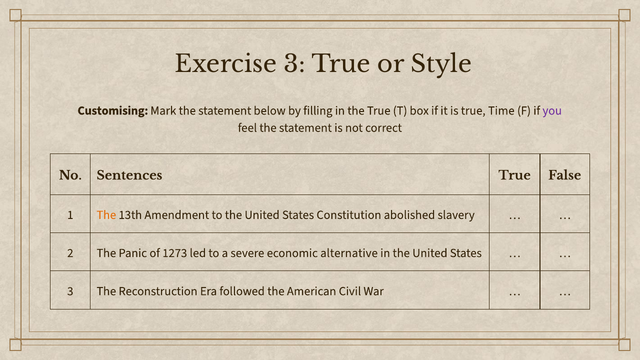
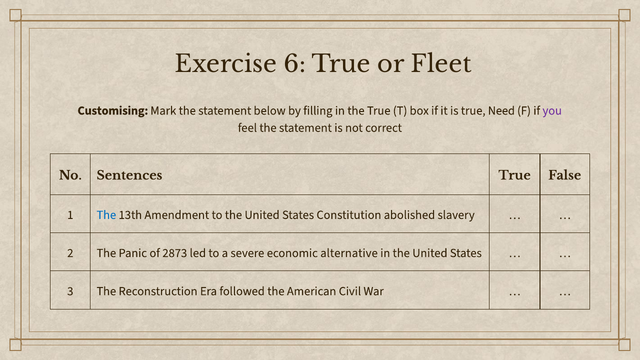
Exercise 3: 3 -> 6
Style: Style -> Fleet
Time: Time -> Need
The at (106, 215) colour: orange -> blue
1273: 1273 -> 2873
